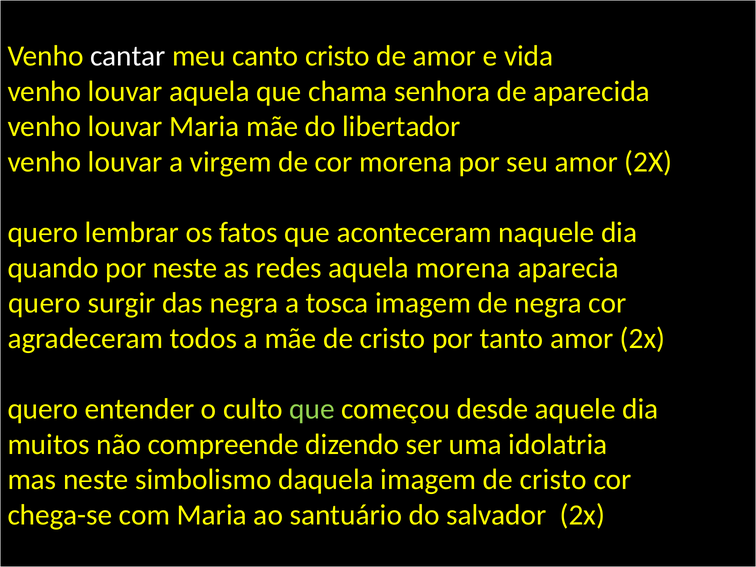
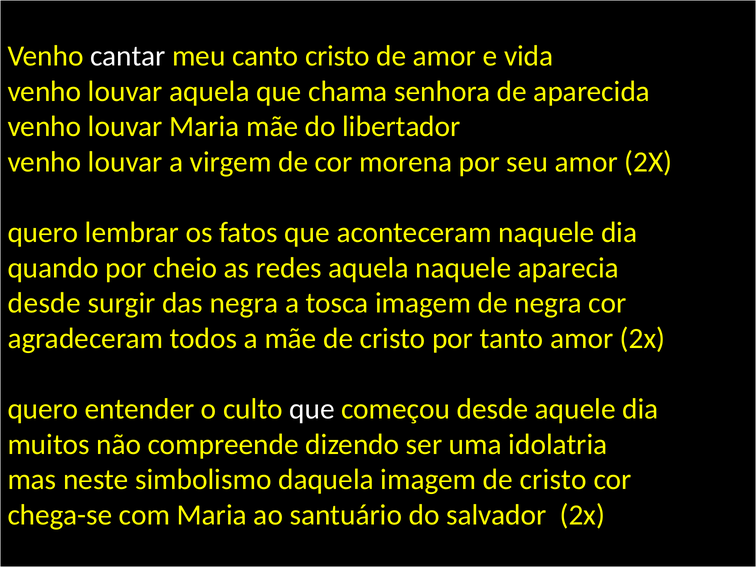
por neste: neste -> cheio
aquela morena: morena -> naquele
quero at (44, 303): quero -> desde
que at (312, 409) colour: light green -> white
